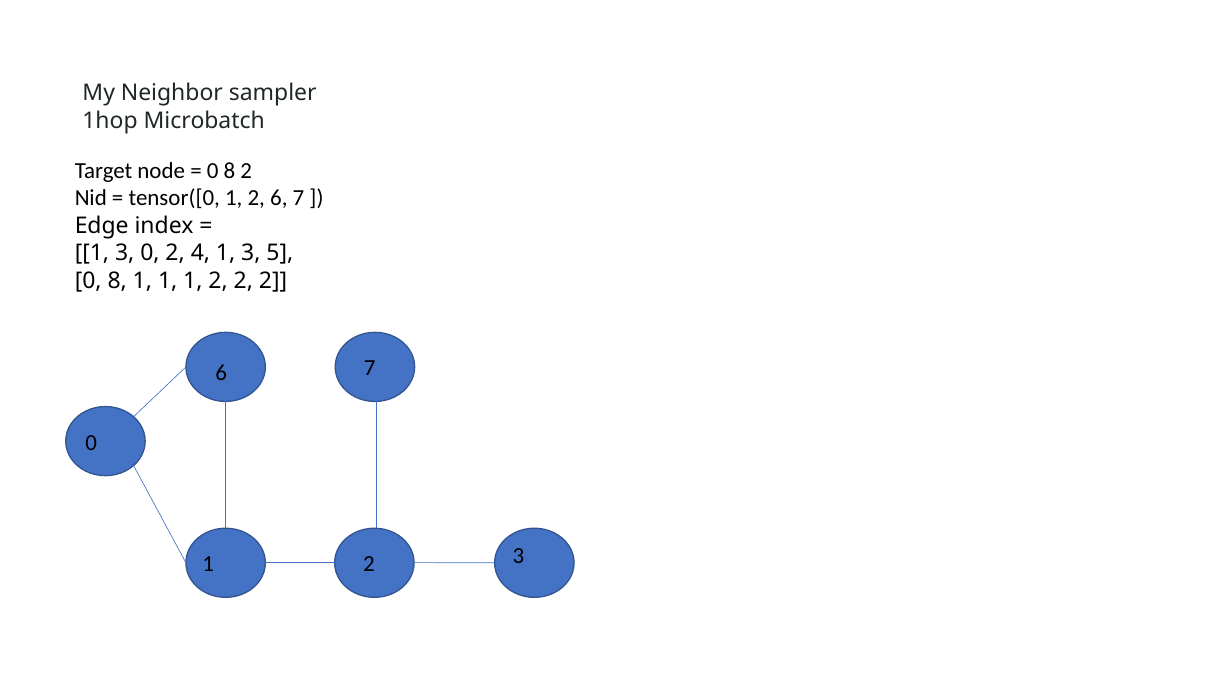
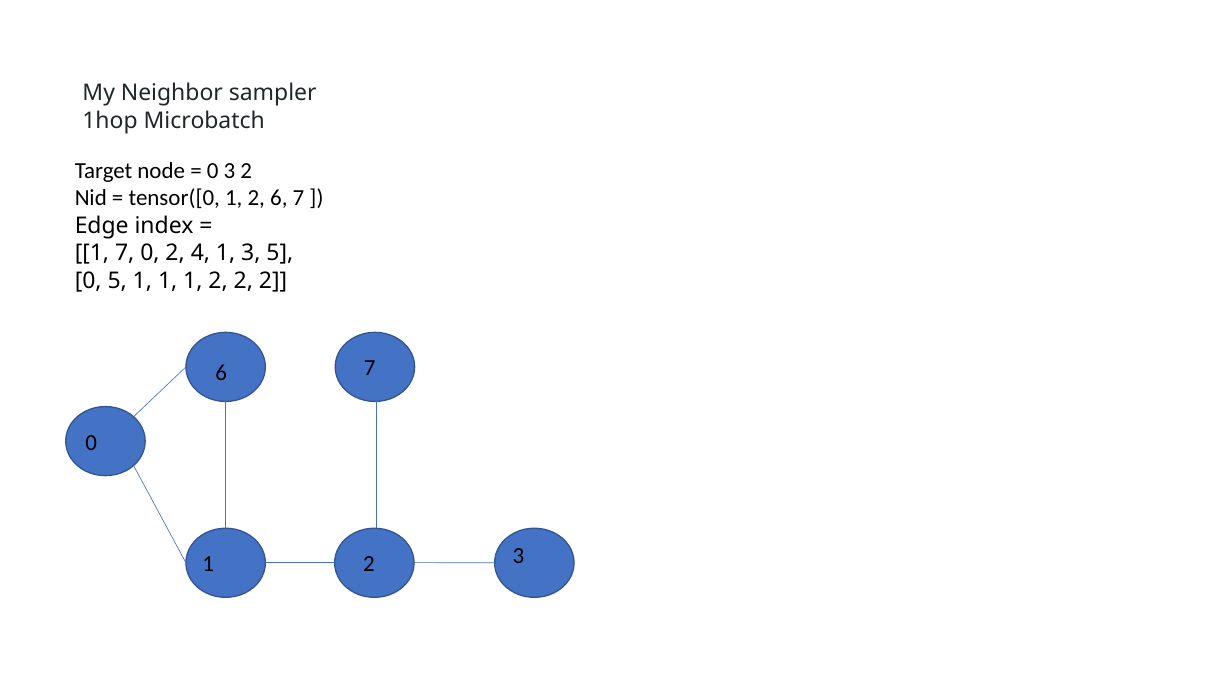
8 at (229, 171): 8 -> 3
3 at (125, 253): 3 -> 7
8 at (117, 281): 8 -> 5
